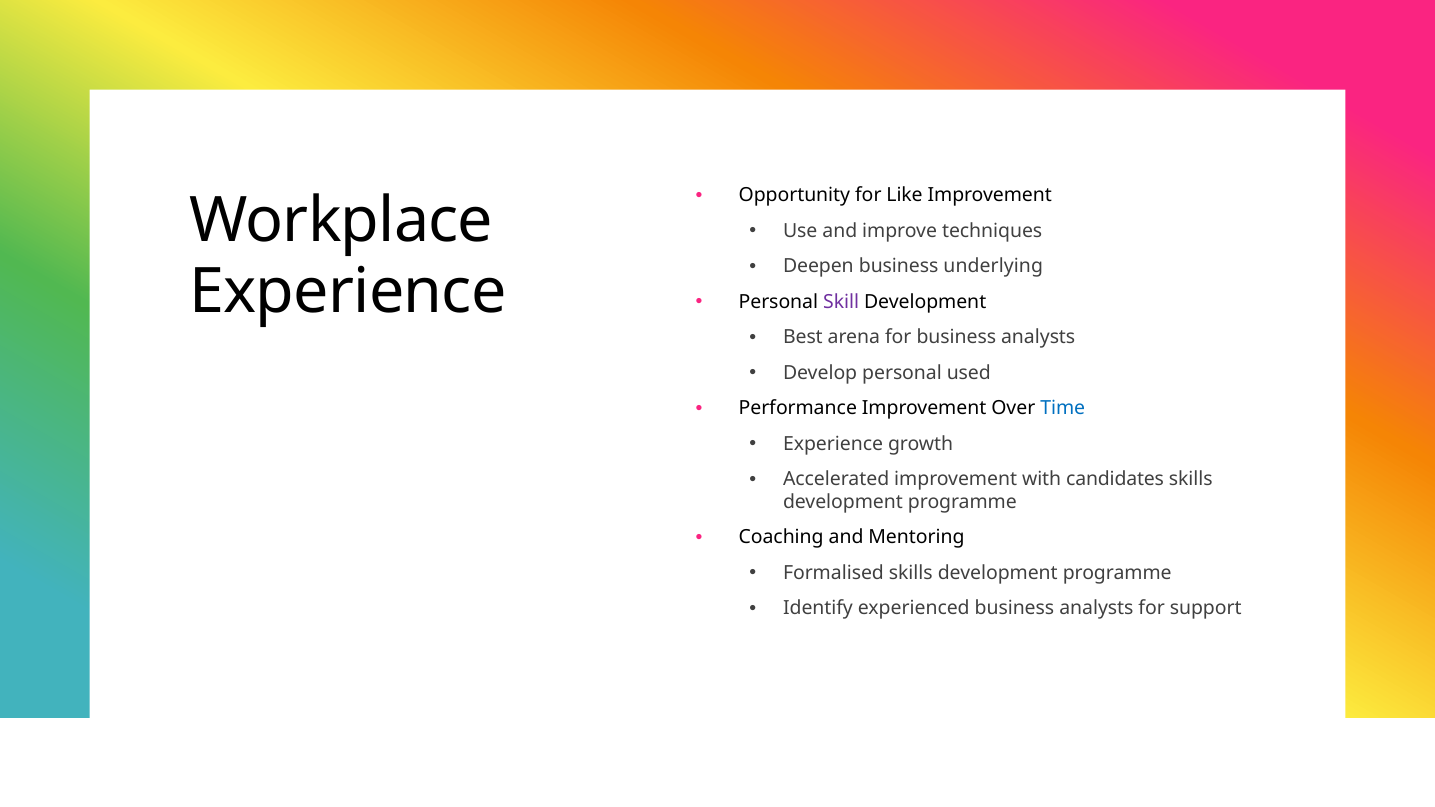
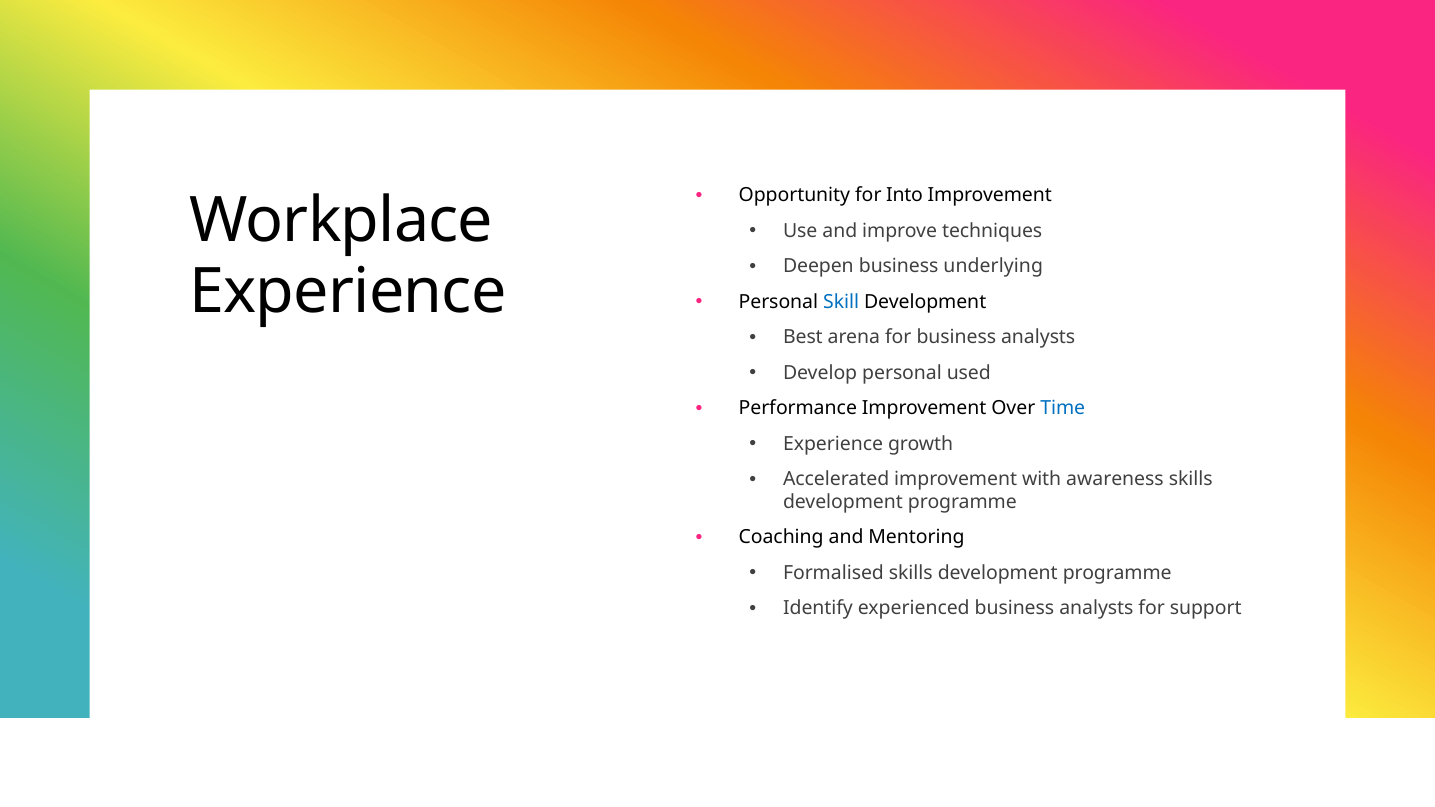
Like: Like -> Into
Skill colour: purple -> blue
candidates: candidates -> awareness
